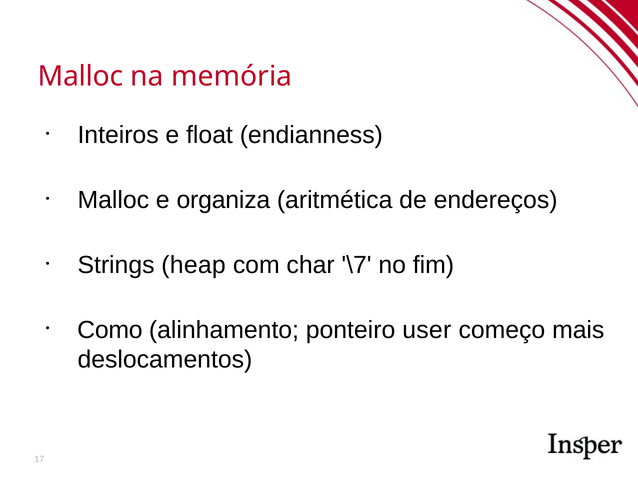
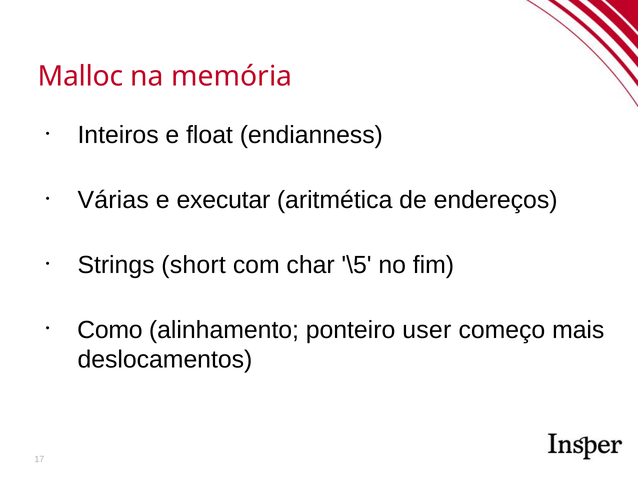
Malloc at (113, 200): Malloc -> Várias
organiza: organiza -> executar
heap: heap -> short
\7: \7 -> \5
